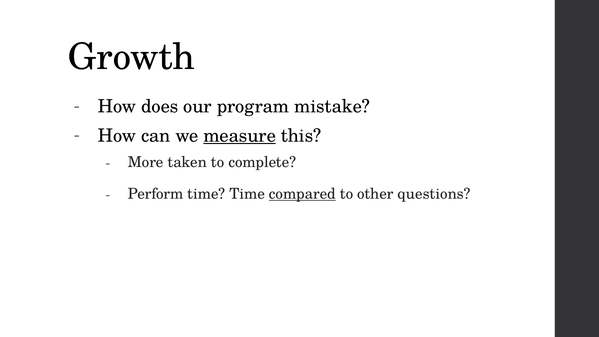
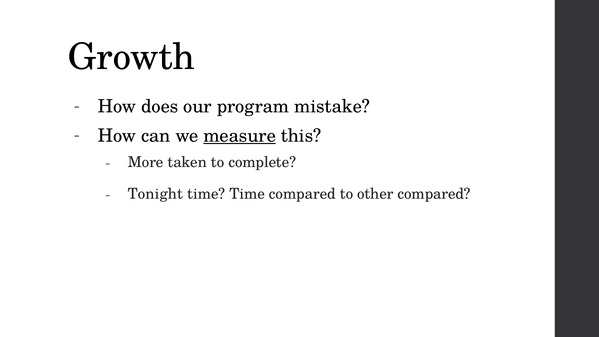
Perform: Perform -> Tonight
compared at (302, 194) underline: present -> none
other questions: questions -> compared
